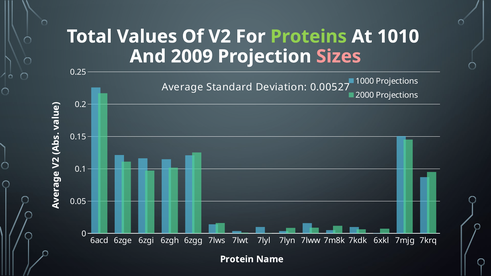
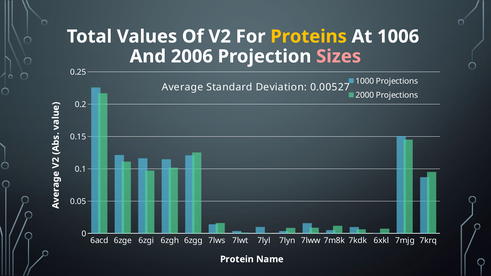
Proteins colour: light green -> yellow
1010: 1010 -> 1006
2009: 2009 -> 2006
